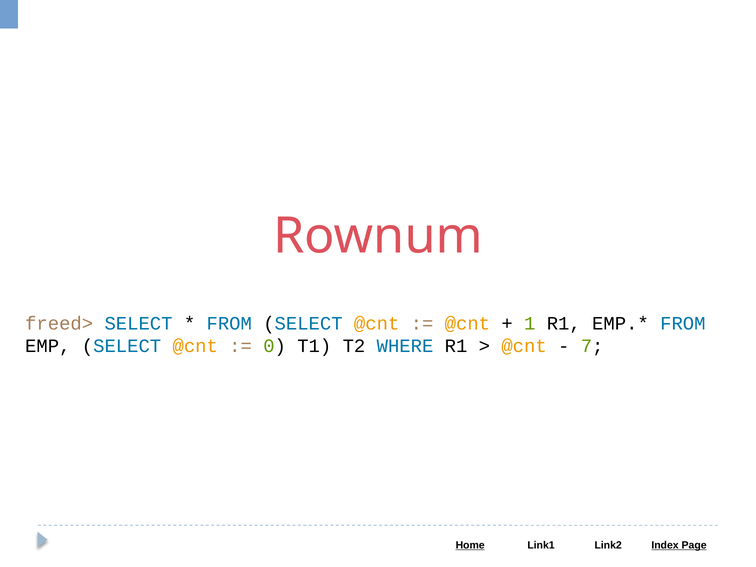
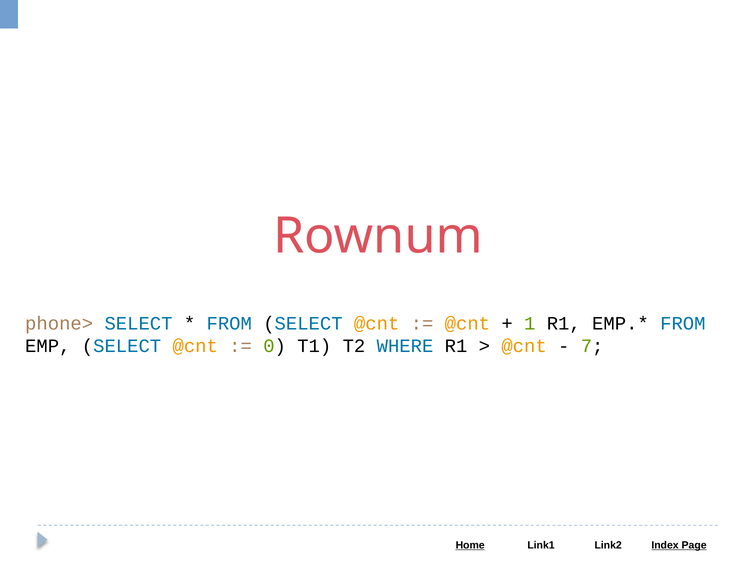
freed>: freed> -> phone>
